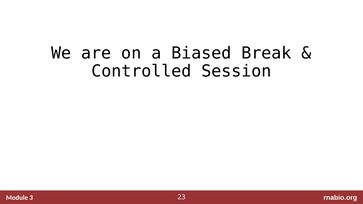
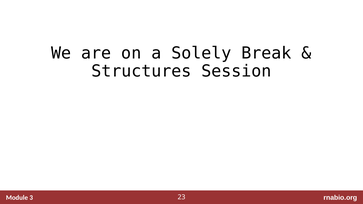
Biased: Biased -> Solely
Controlled: Controlled -> Structures
